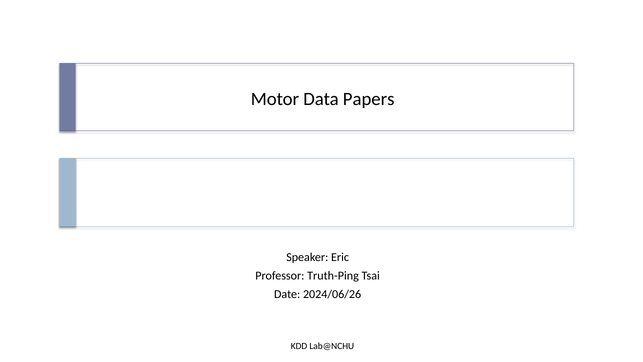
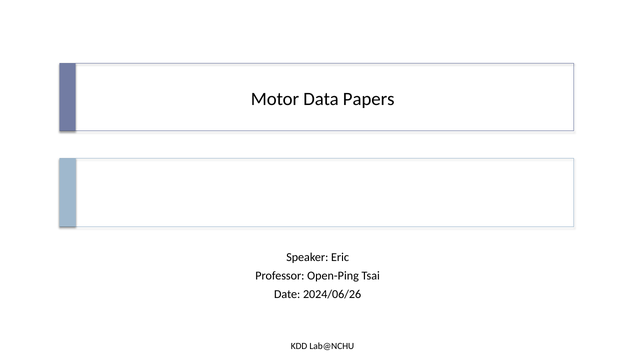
Truth-Ping: Truth-Ping -> Open-Ping
